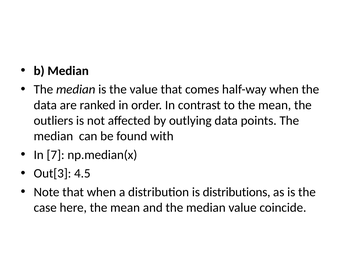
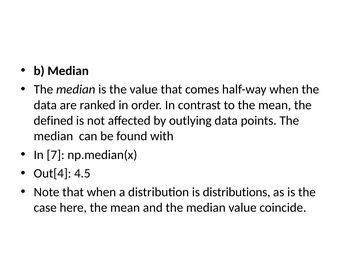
outliers: outliers -> defined
Out[3: Out[3 -> Out[4
